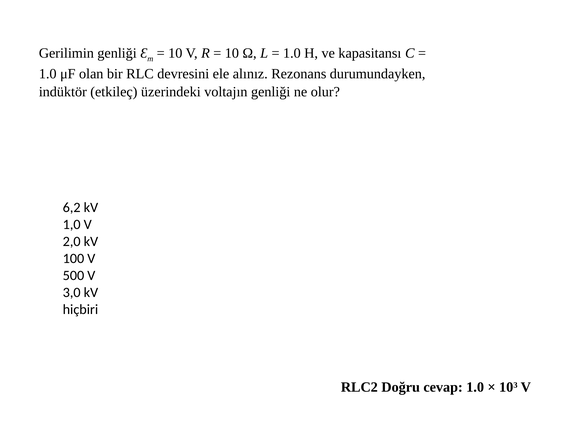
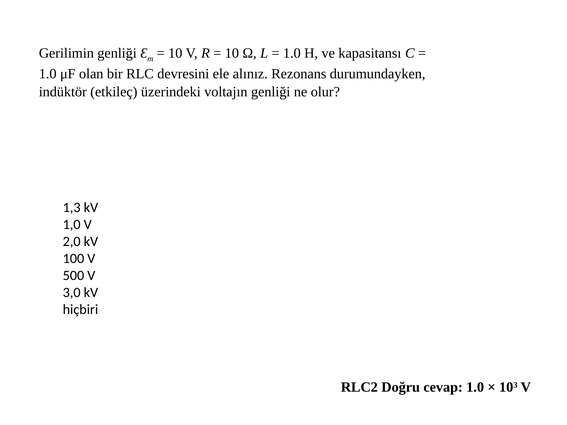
6,2: 6,2 -> 1,3
